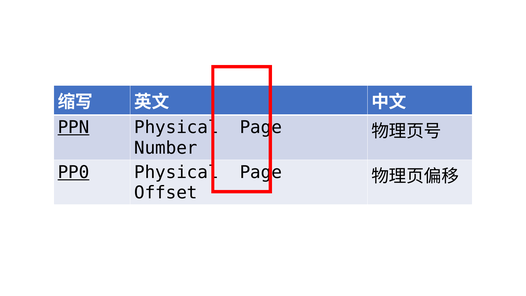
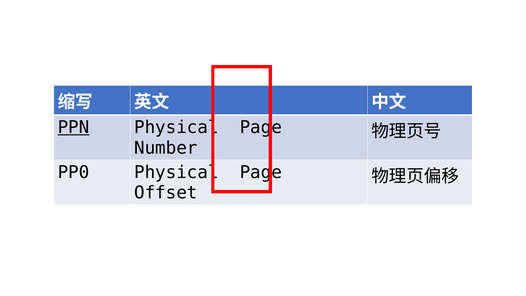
PP0 underline: present -> none
